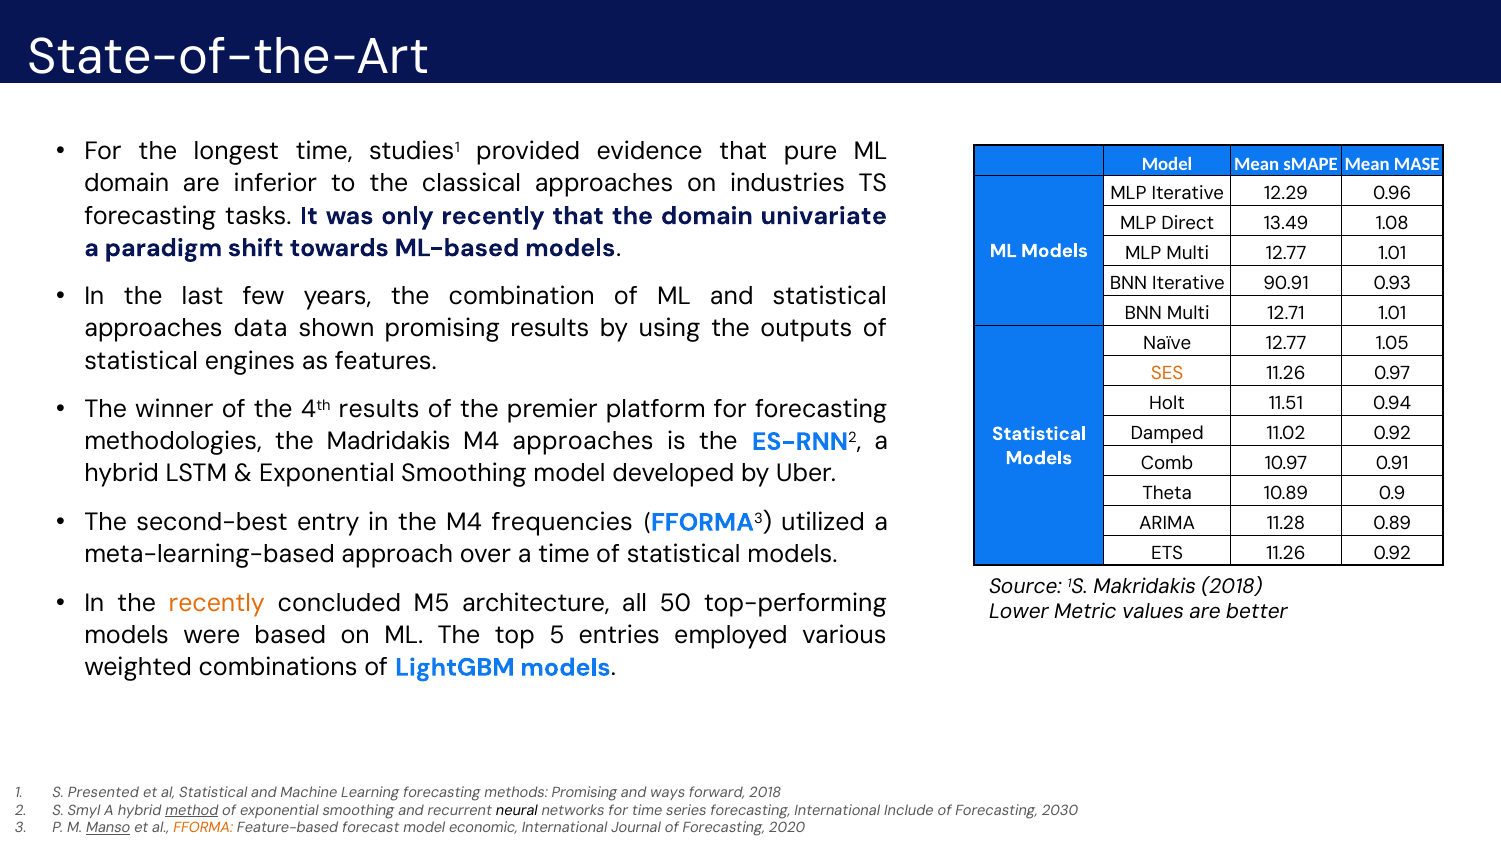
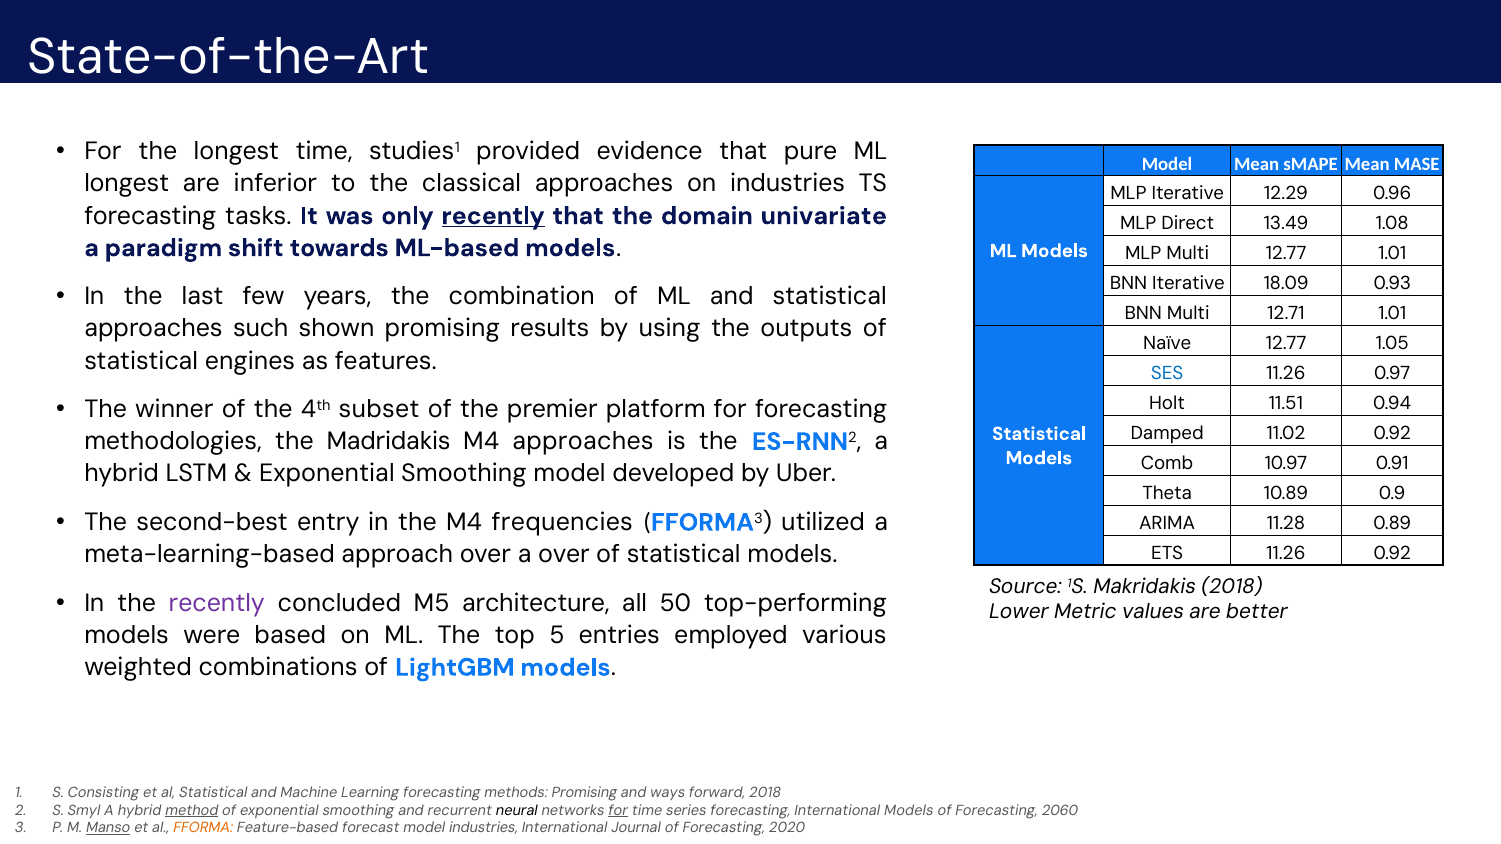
domain at (127, 184): domain -> longest
recently at (493, 216) underline: none -> present
90.91: 90.91 -> 18.09
data: data -> such
SES colour: orange -> blue
4th results: results -> subset
a time: time -> over
recently at (217, 603) colour: orange -> purple
Presented: Presented -> Consisting
for at (618, 811) underline: none -> present
International Include: Include -> Models
2030: 2030 -> 2060
model economic: economic -> industries
